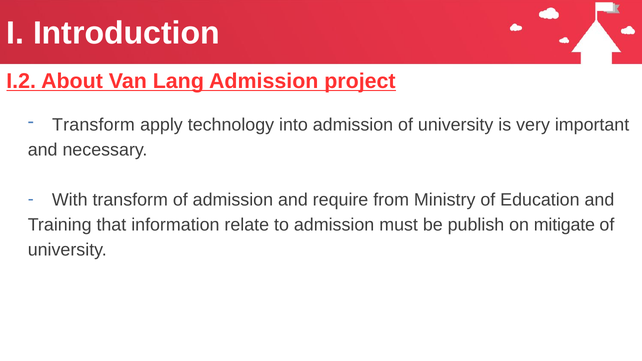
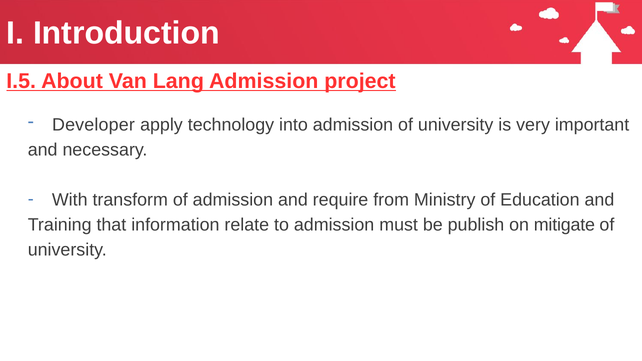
I.2: I.2 -> I.5
Transform at (93, 125): Transform -> Developer
